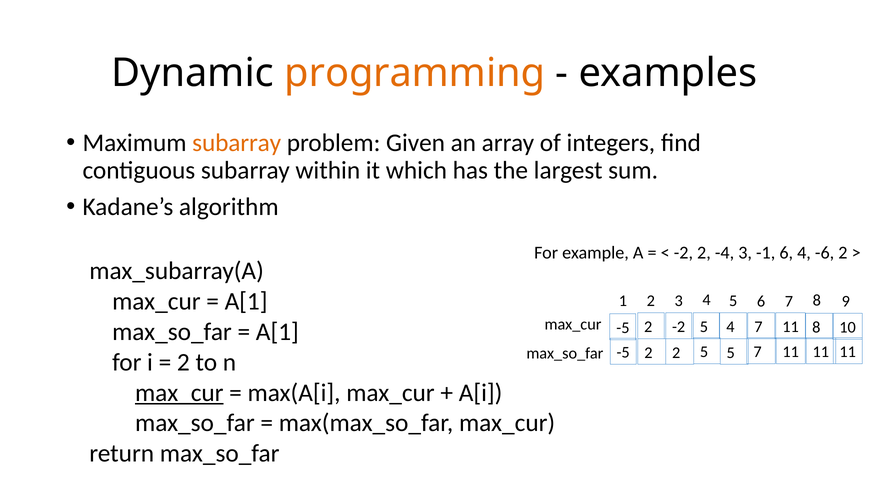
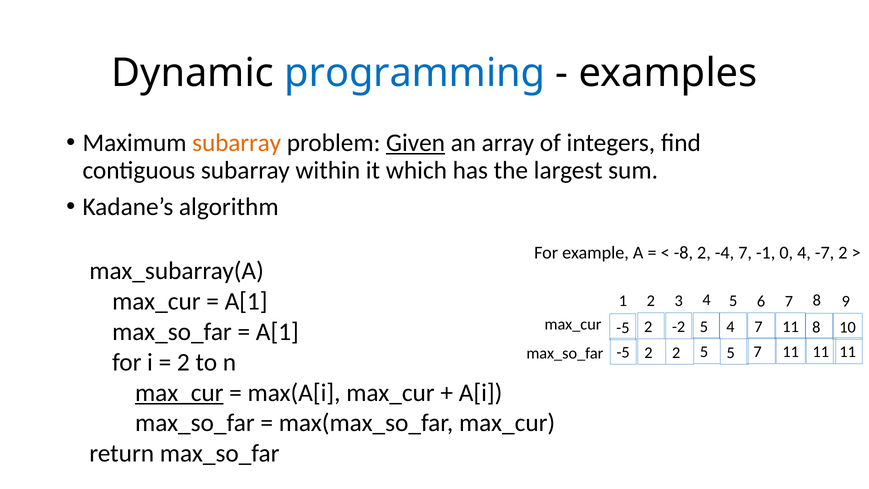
programming colour: orange -> blue
Given underline: none -> present
-2 at (683, 253): -2 -> -8
-4 3: 3 -> 7
-1 6: 6 -> 0
-6: -6 -> -7
